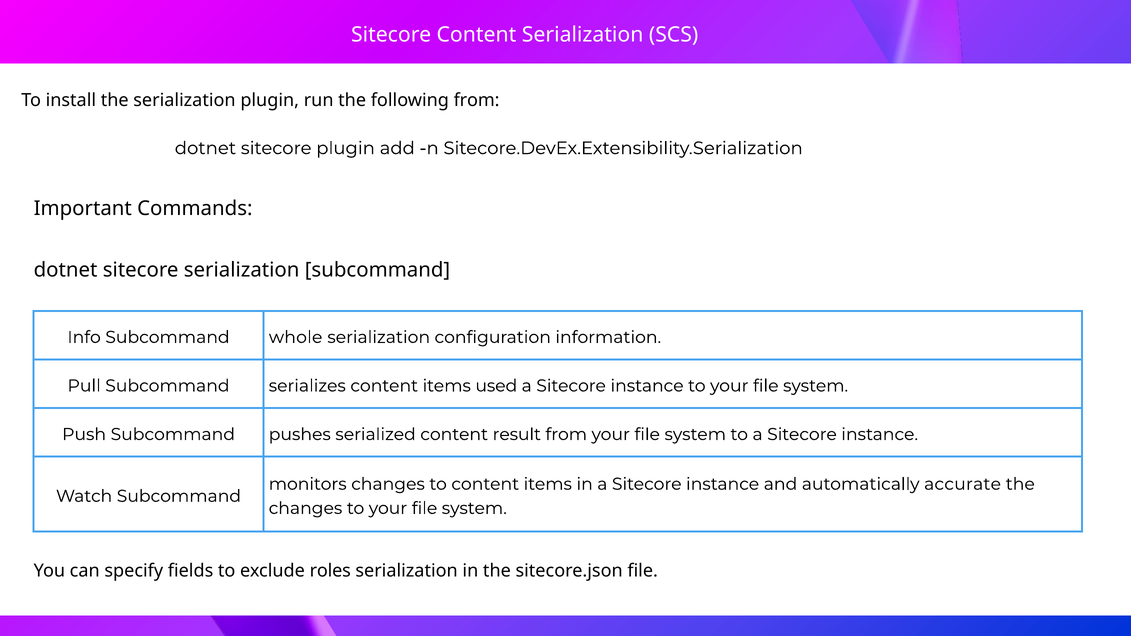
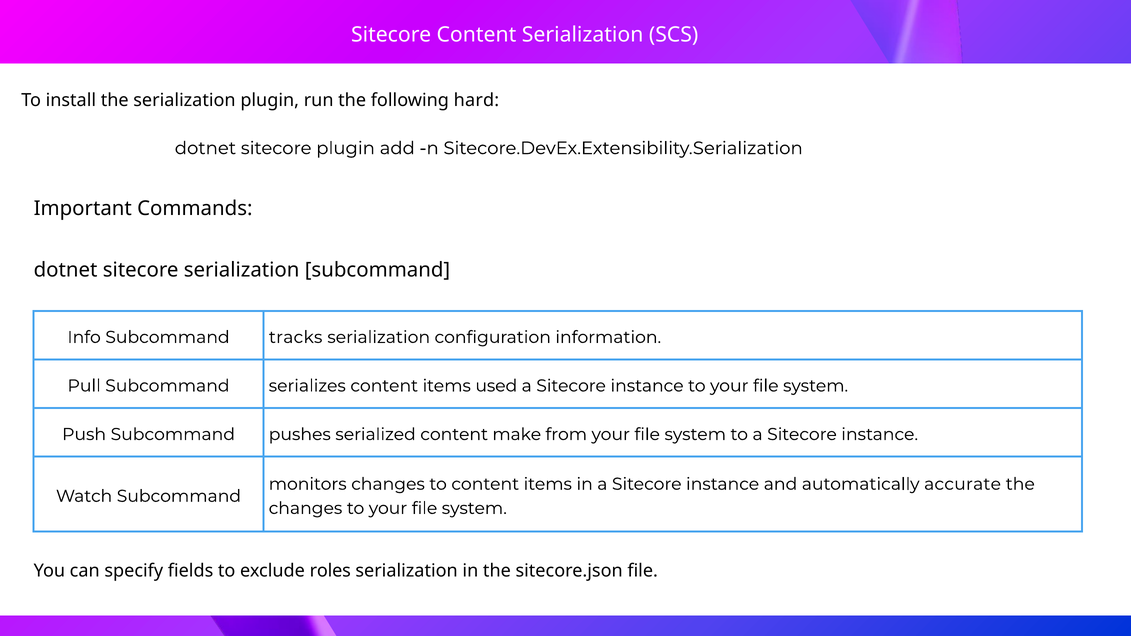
following from: from -> hard
whole: whole -> tracks
result: result -> make
